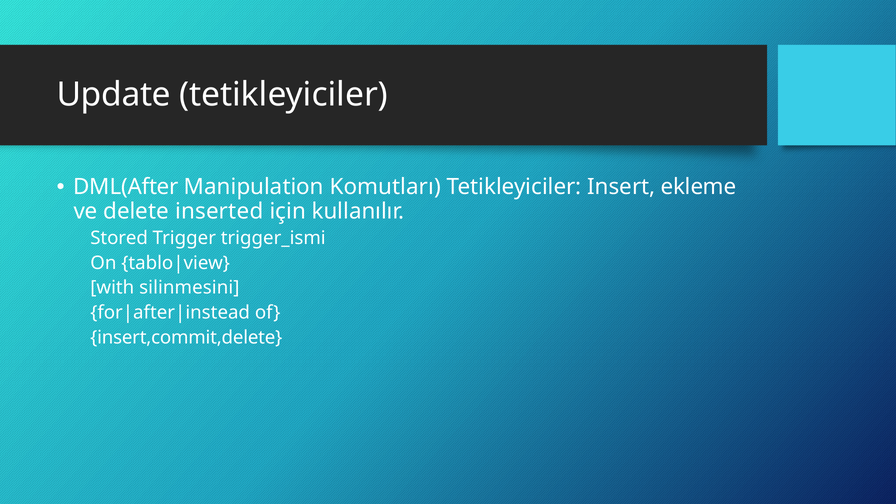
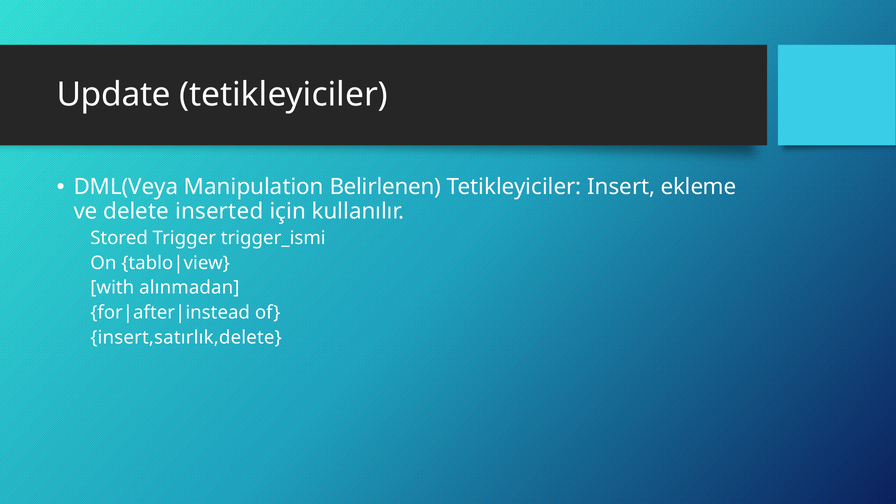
DML(After: DML(After -> DML(Veya
Komutları: Komutları -> Belirlenen
silinmesini: silinmesini -> alınmadan
insert,commit,delete: insert,commit,delete -> insert,satırlık,delete
